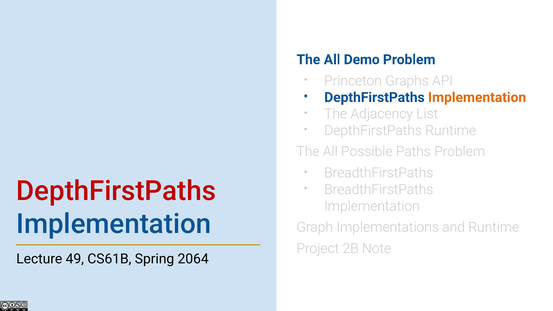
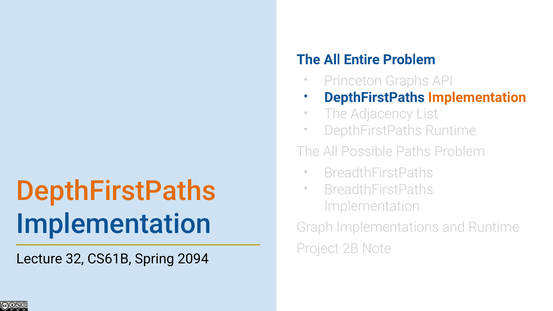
Demo: Demo -> Entire
DepthFirstPaths at (116, 191) colour: red -> orange
49: 49 -> 32
2064: 2064 -> 2094
